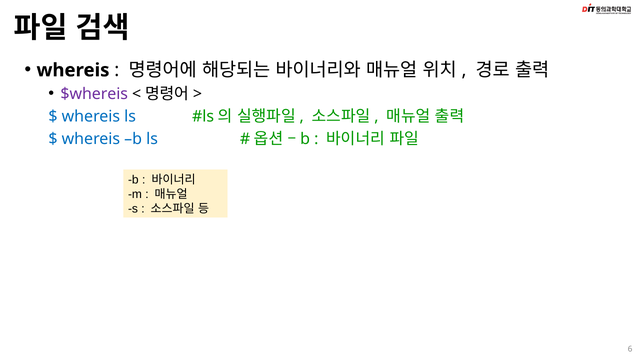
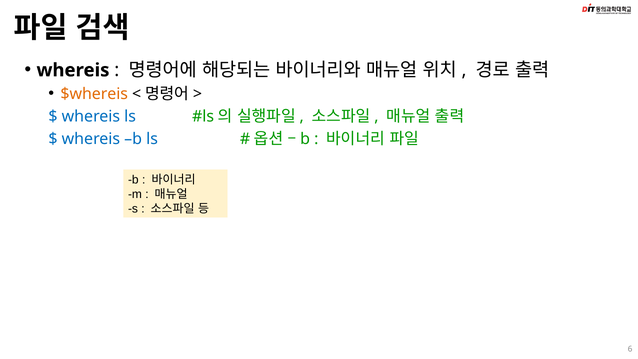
$whereis colour: purple -> orange
